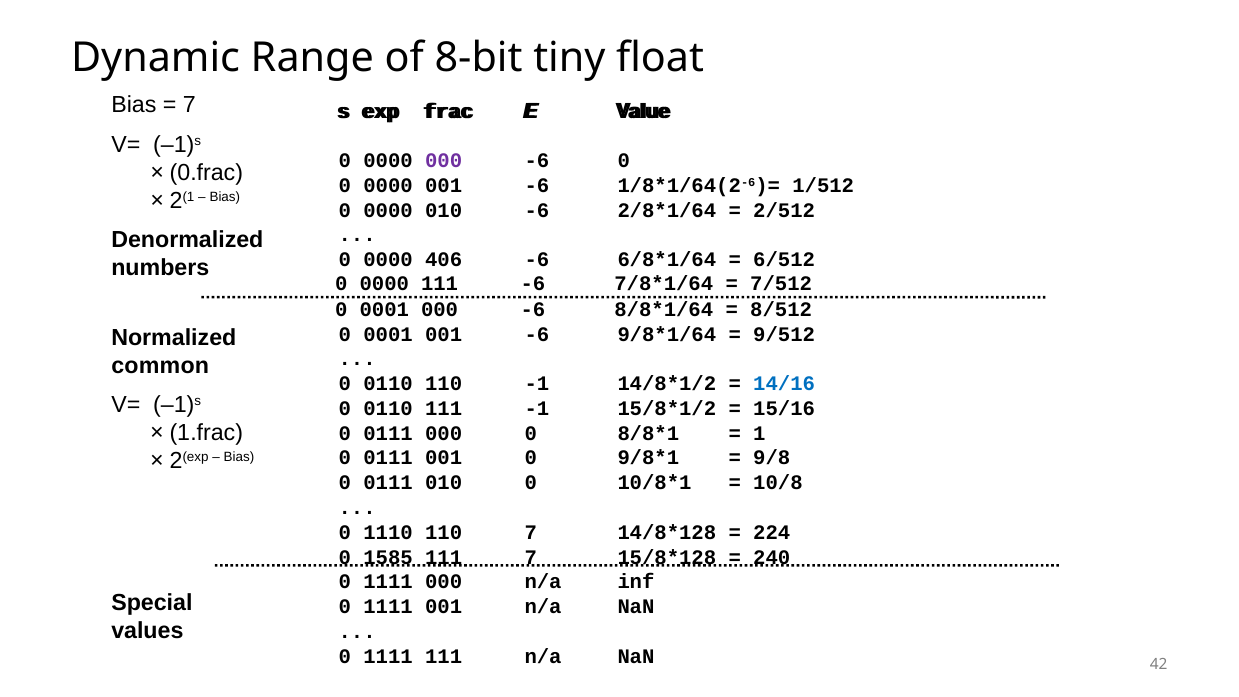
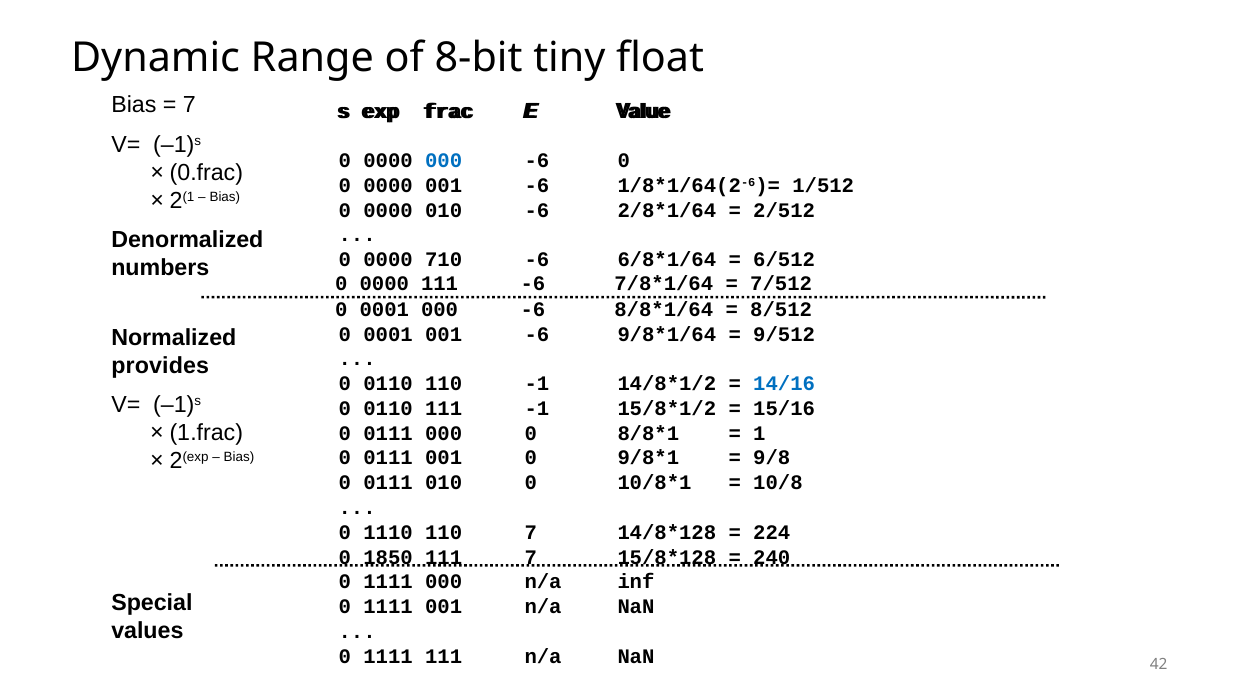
000 at (444, 161) colour: purple -> blue
406: 406 -> 710
common: common -> provides
1585: 1585 -> 1850
